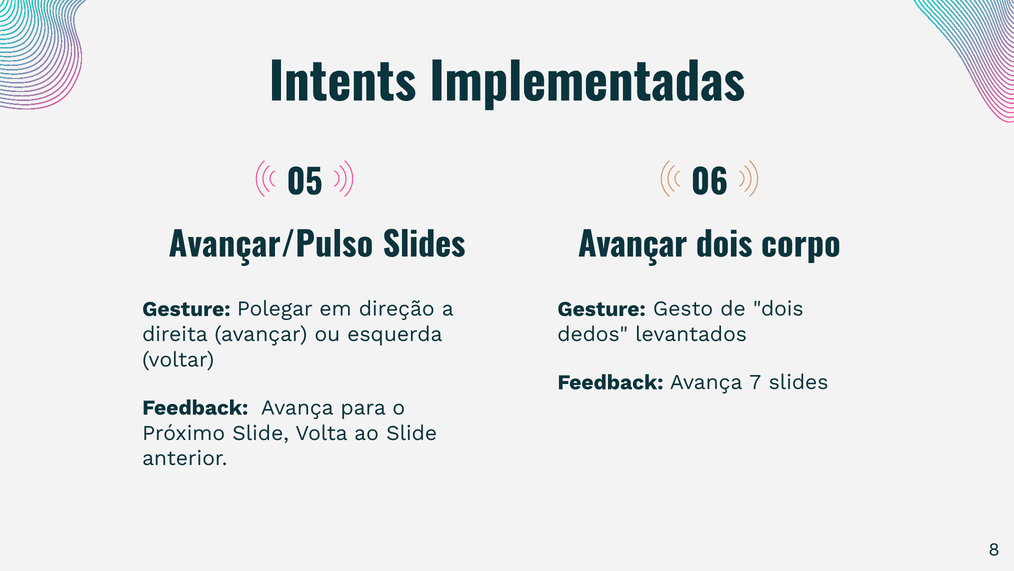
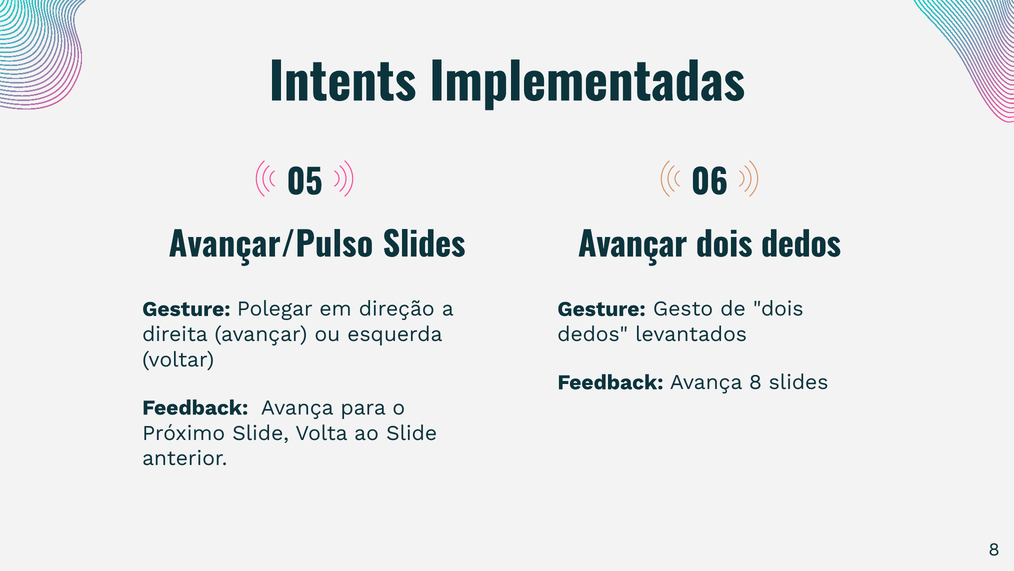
Avançar dois corpo: corpo -> dedos
Avança 7: 7 -> 8
